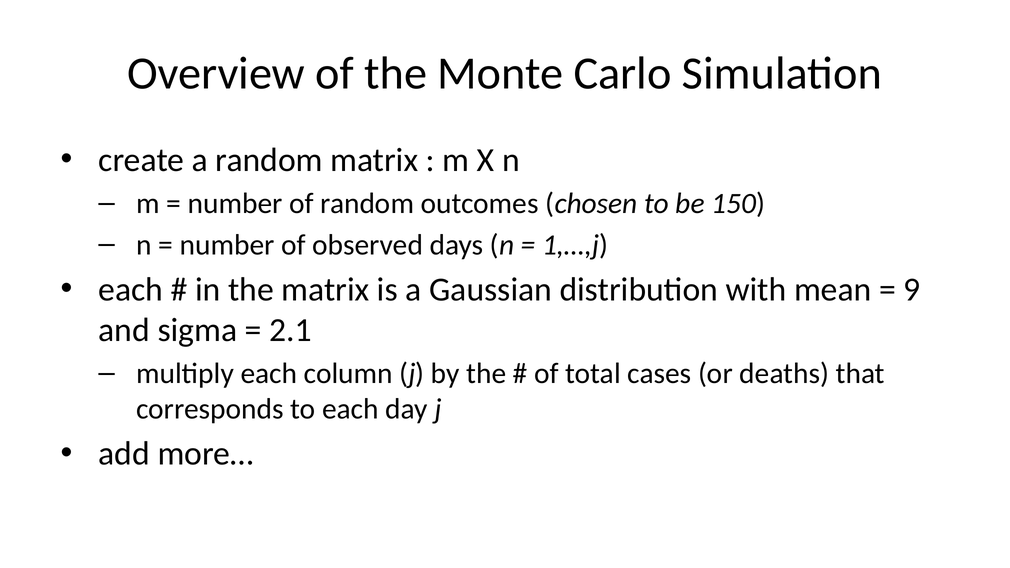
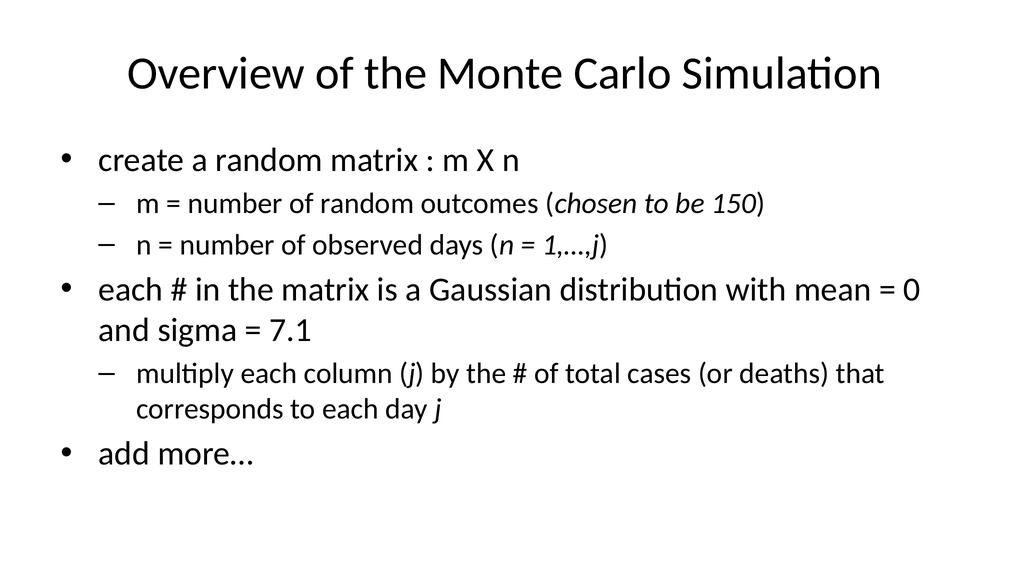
9: 9 -> 0
2.1: 2.1 -> 7.1
